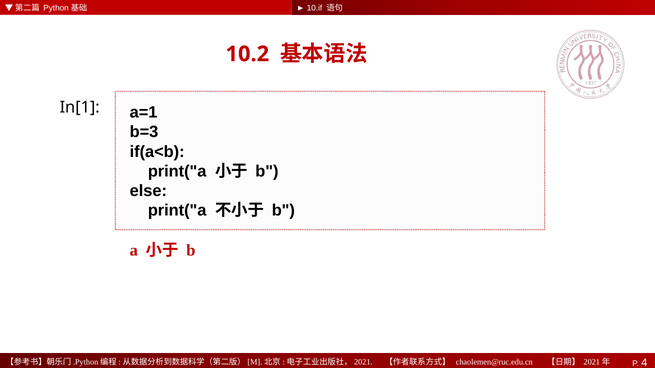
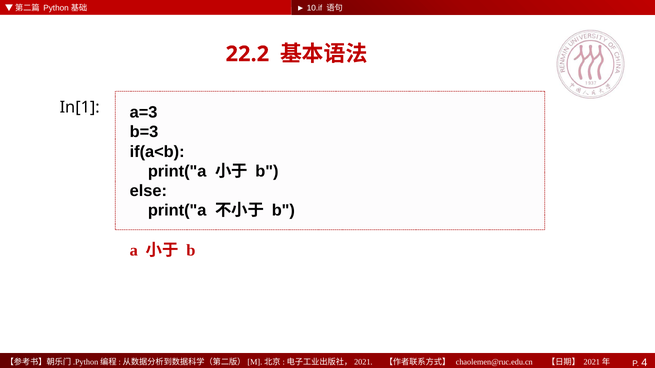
10.2: 10.2 -> 22.2
a=1: a=1 -> a=3
